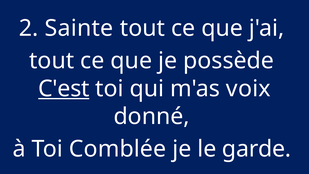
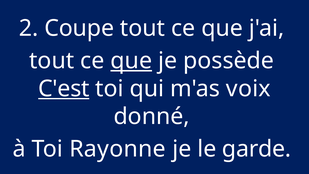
Sainte: Sainte -> Coupe
que at (131, 61) underline: none -> present
Comblée: Comblée -> Rayonne
